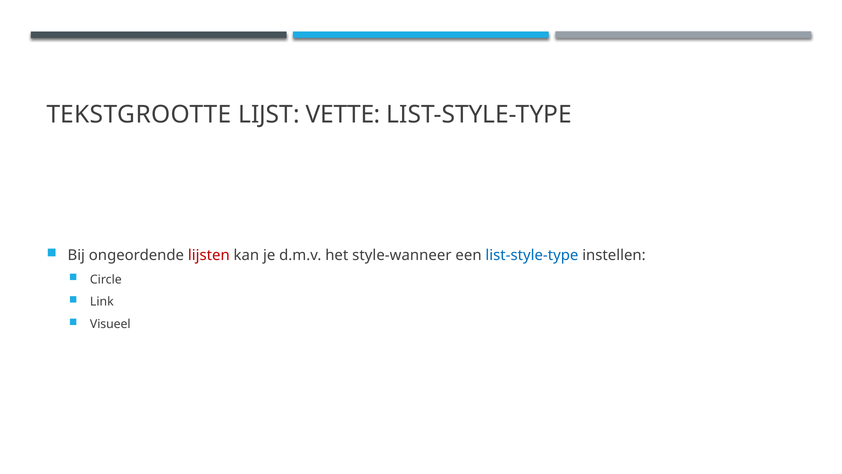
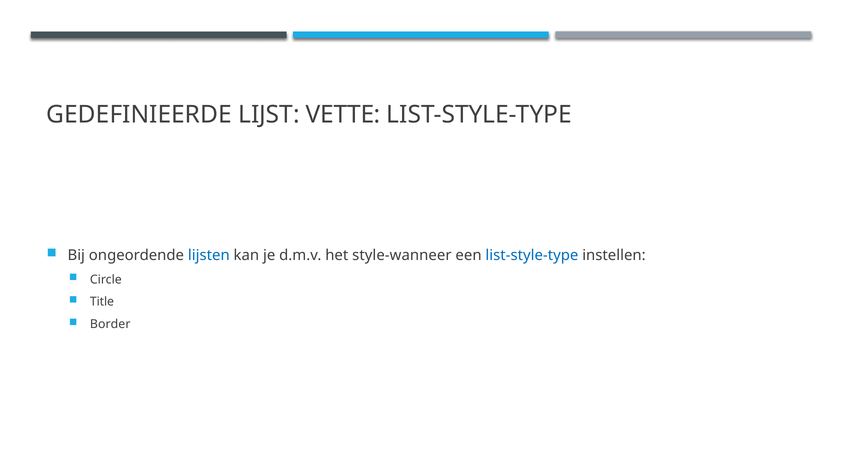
TEKSTGROOTTE: TEKSTGROOTTE -> GEDEFINIEERDE
lijsten colour: red -> blue
Link: Link -> Title
Visueel: Visueel -> Border
